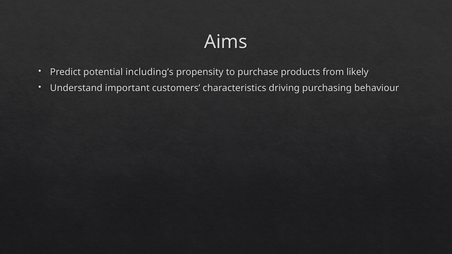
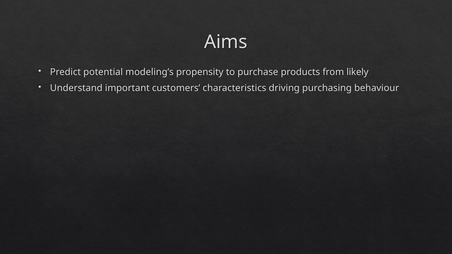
including’s: including’s -> modeling’s
